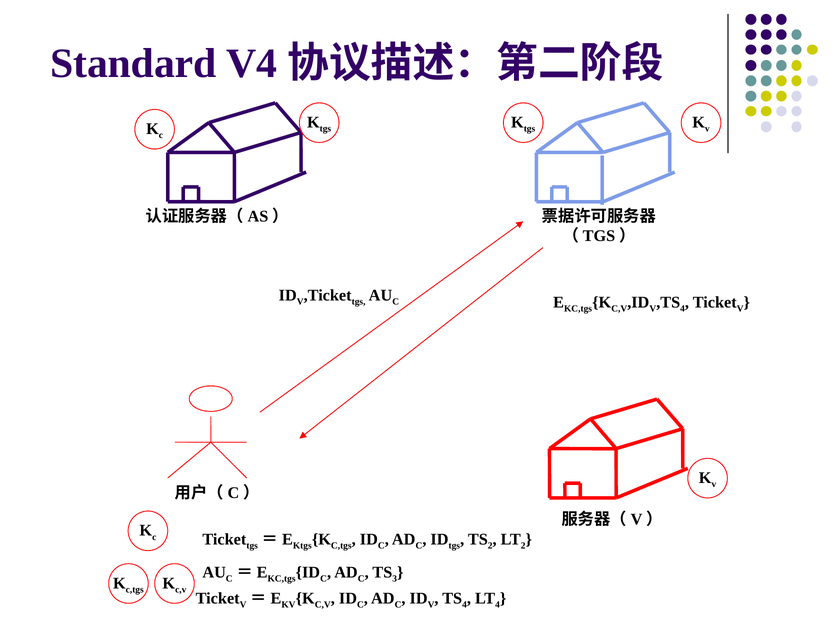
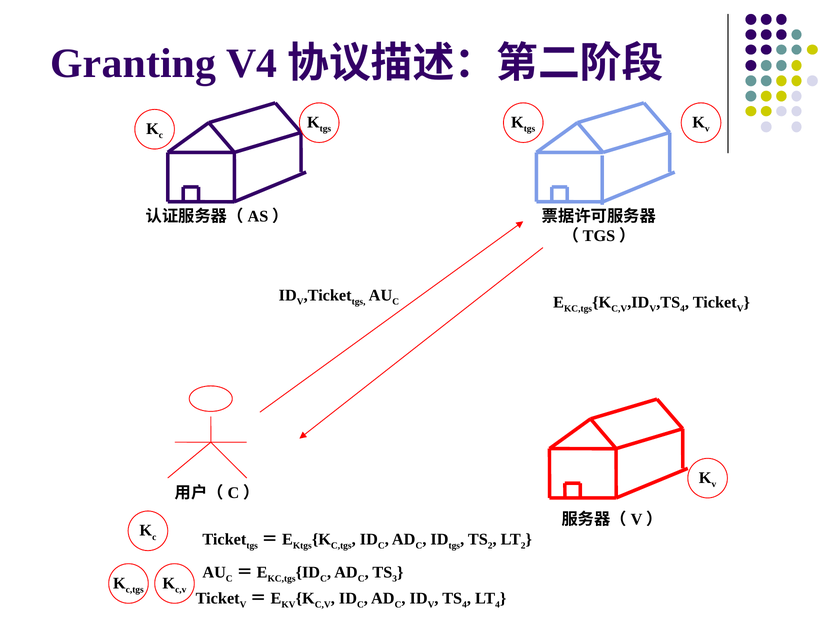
Standard: Standard -> Granting
